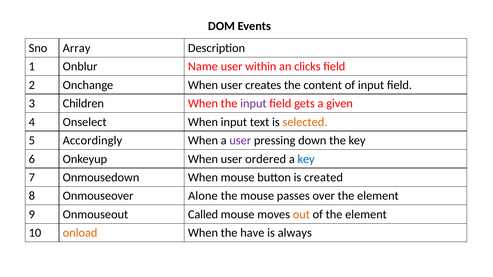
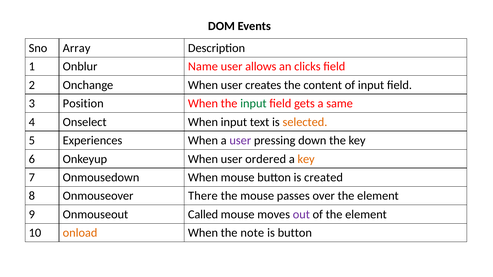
within: within -> allows
Children: Children -> Position
input at (253, 104) colour: purple -> green
given: given -> same
Accordingly: Accordingly -> Experiences
key at (306, 159) colour: blue -> orange
Alone: Alone -> There
out colour: orange -> purple
have: have -> note
is always: always -> button
